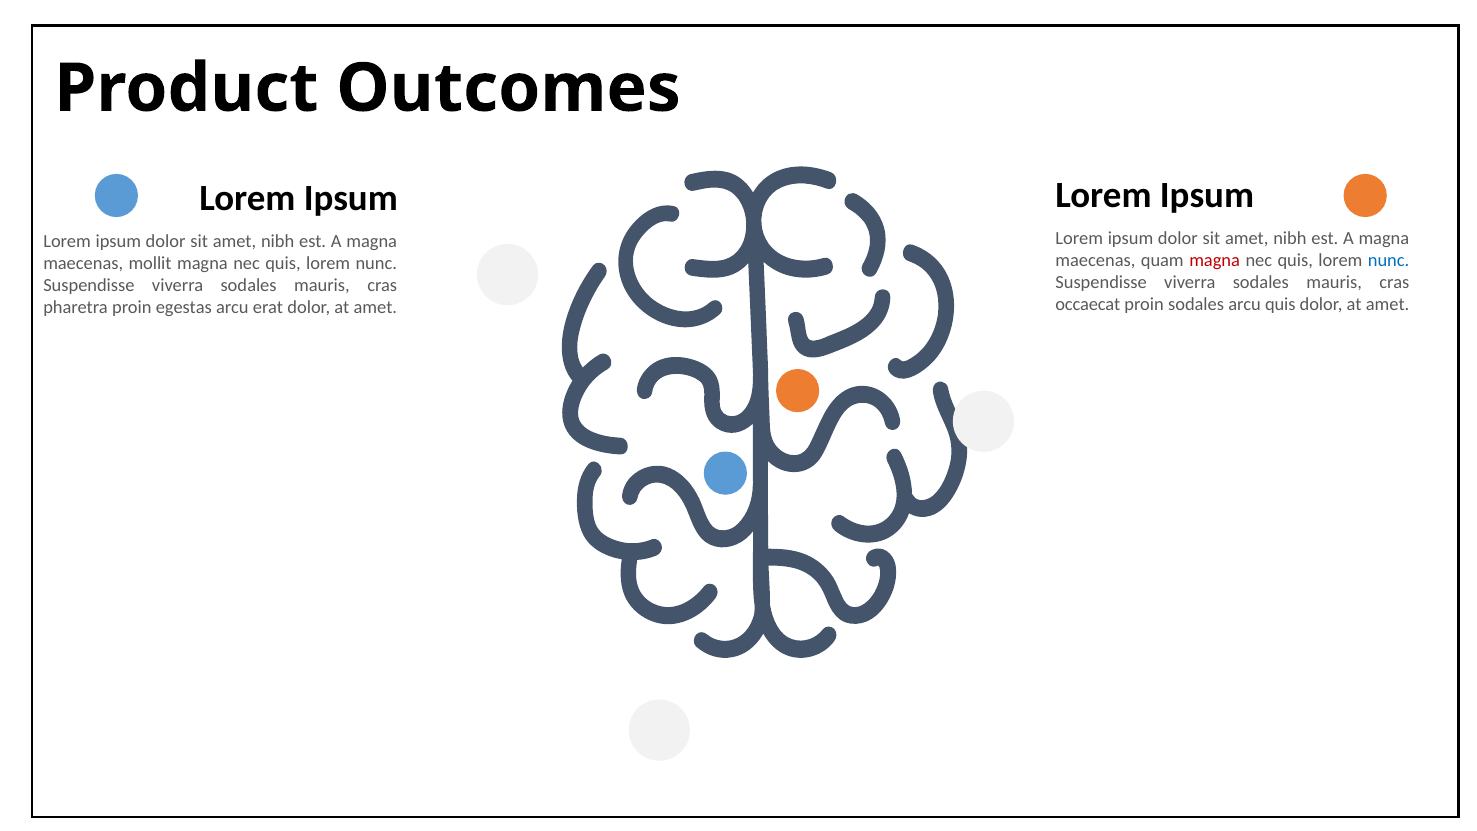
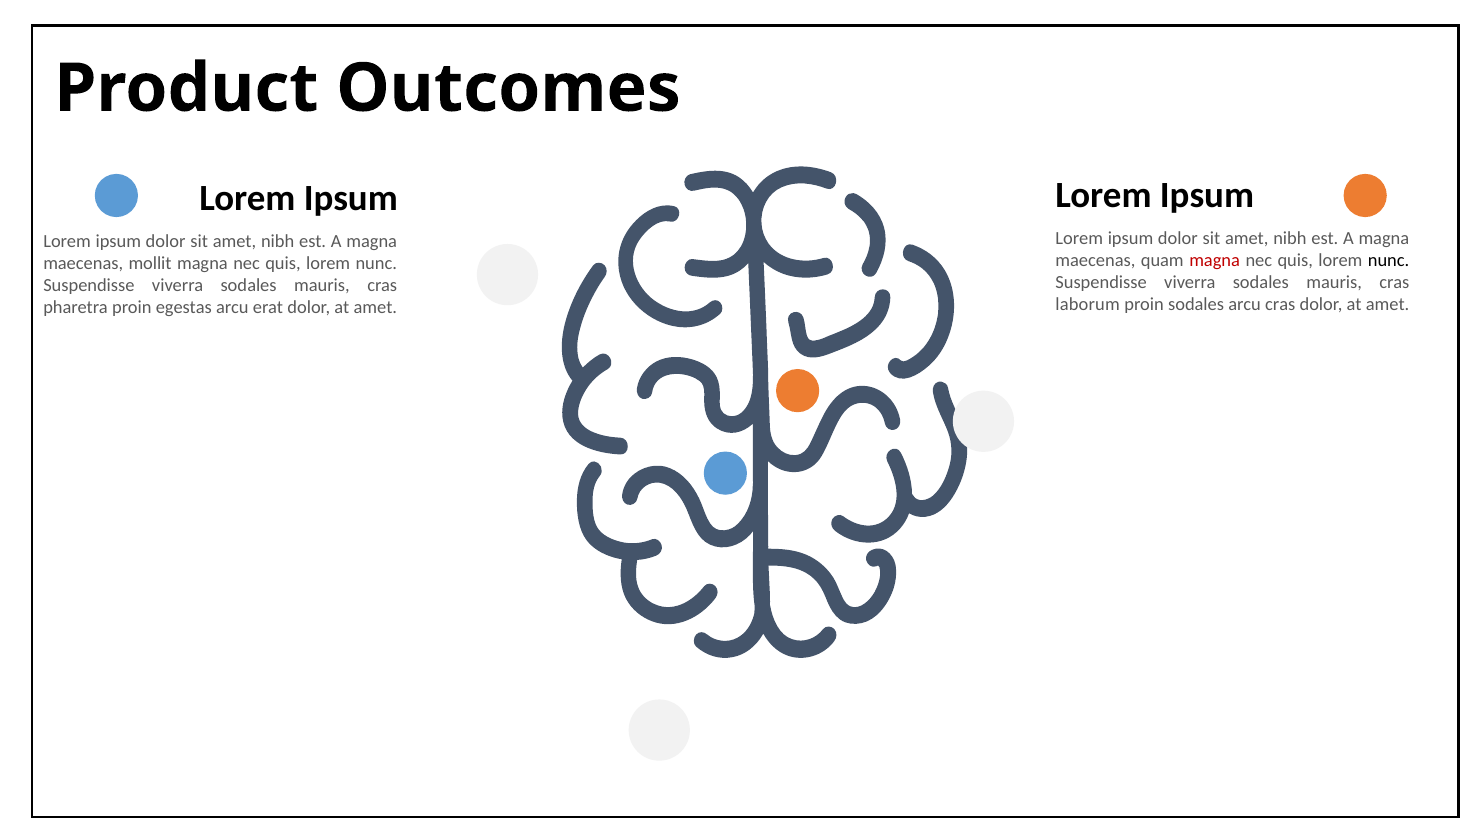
nunc at (1389, 260) colour: blue -> black
occaecat: occaecat -> laborum
arcu quis: quis -> cras
